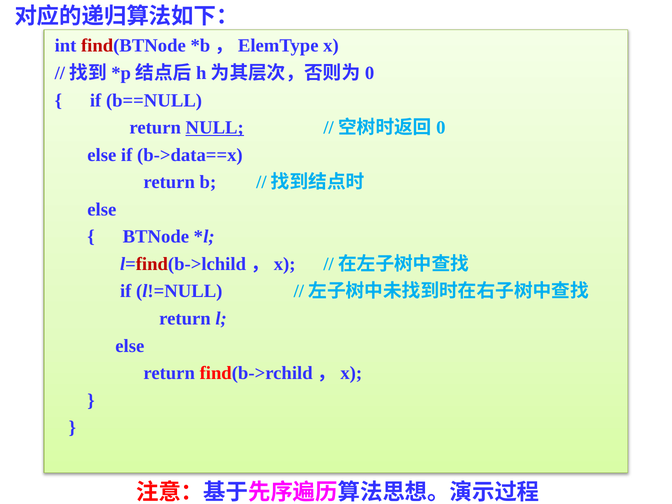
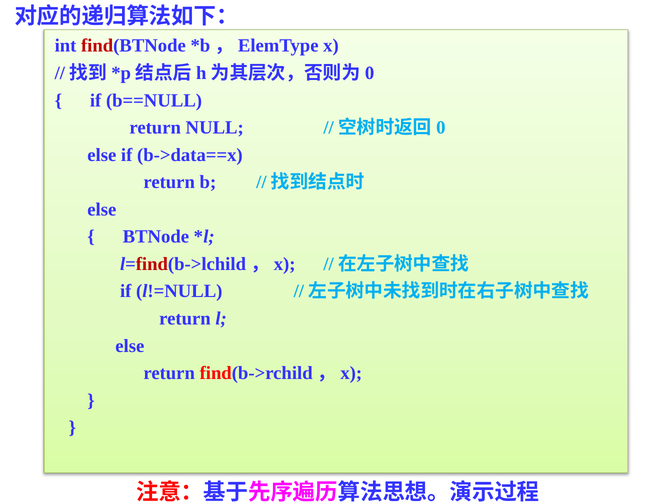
NULL underline: present -> none
